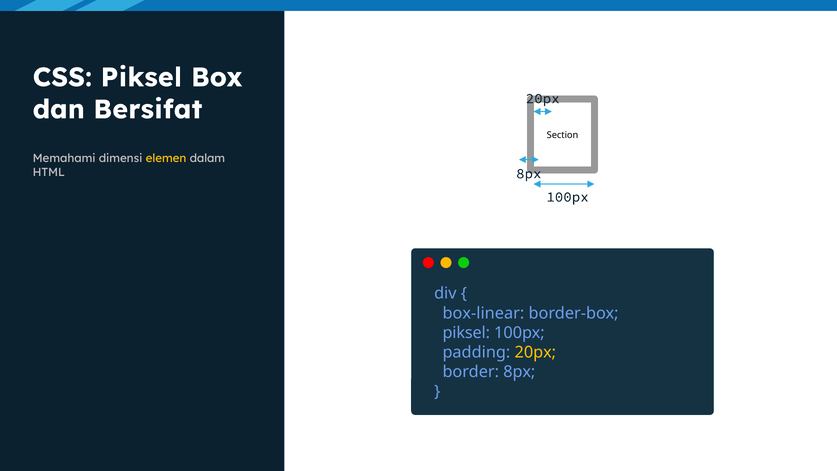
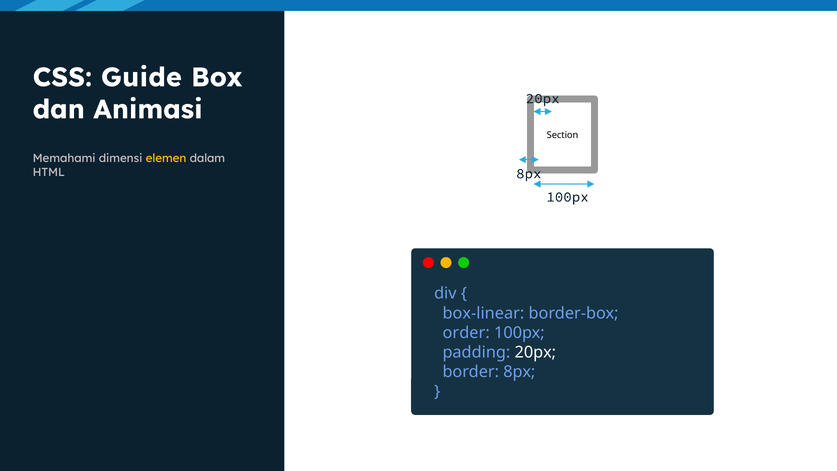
CSS Piksel: Piksel -> Guide
Bersifat: Bersifat -> Animasi
piksel at (466, 333): piksel -> order
20px at (535, 352) colour: yellow -> white
